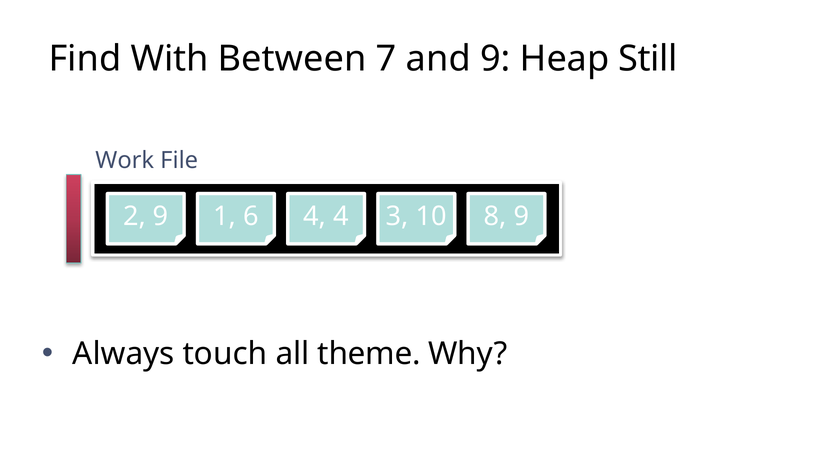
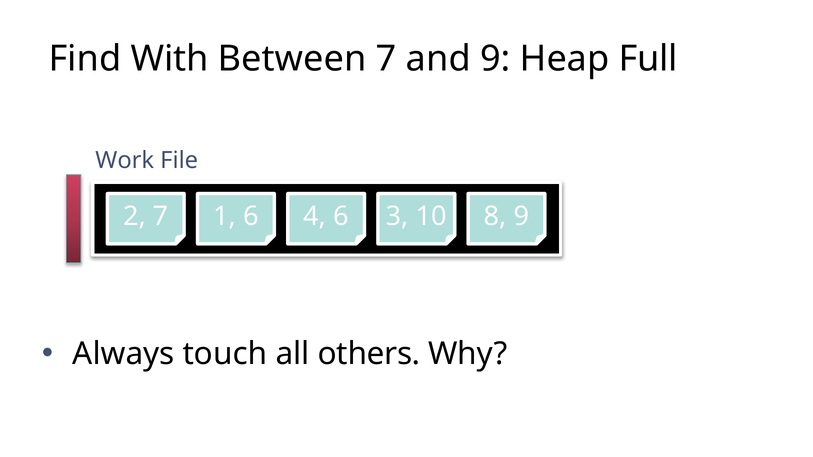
Still: Still -> Full
2 9: 9 -> 7
4 4: 4 -> 6
theme: theme -> others
